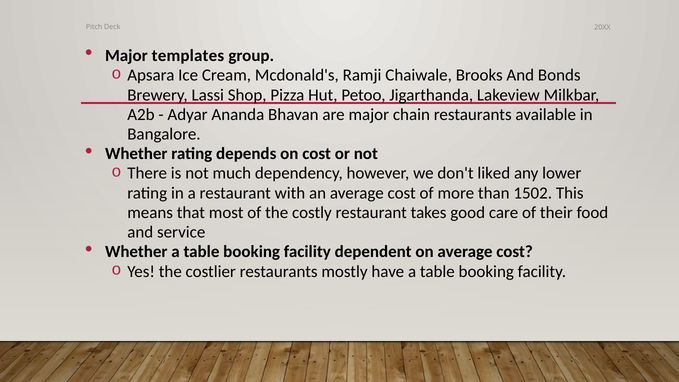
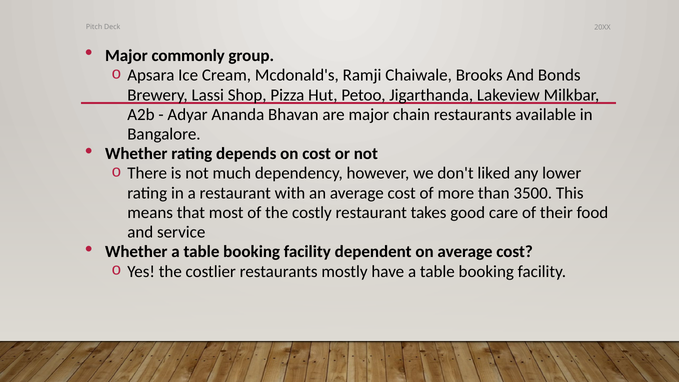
templates: templates -> commonly
1502: 1502 -> 3500
